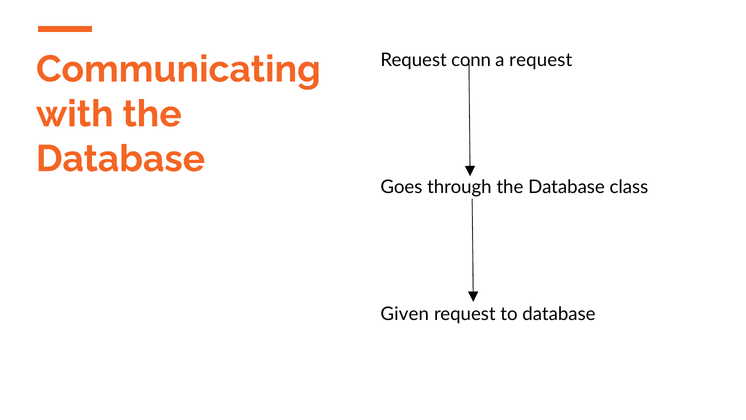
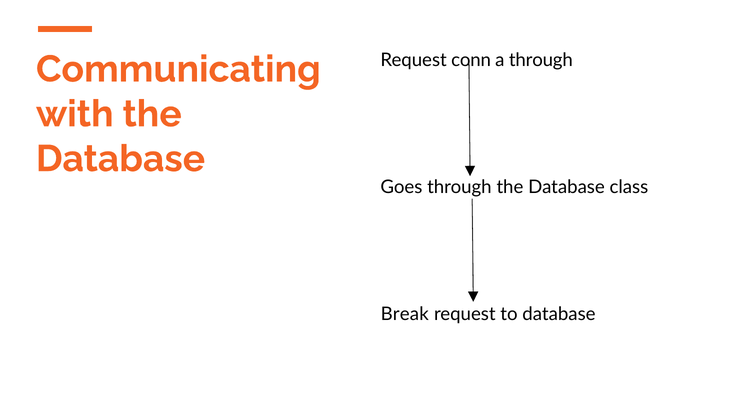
a request: request -> through
Given: Given -> Break
